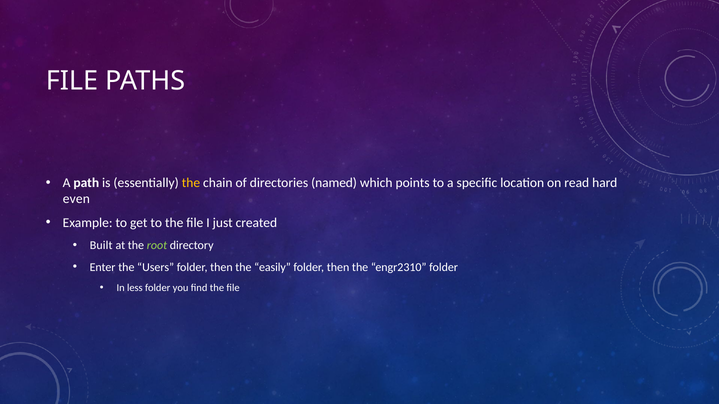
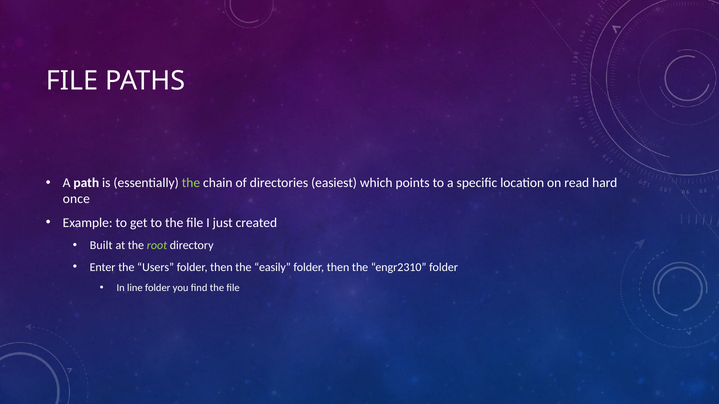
the at (191, 183) colour: yellow -> light green
named: named -> easiest
even: even -> once
less: less -> line
